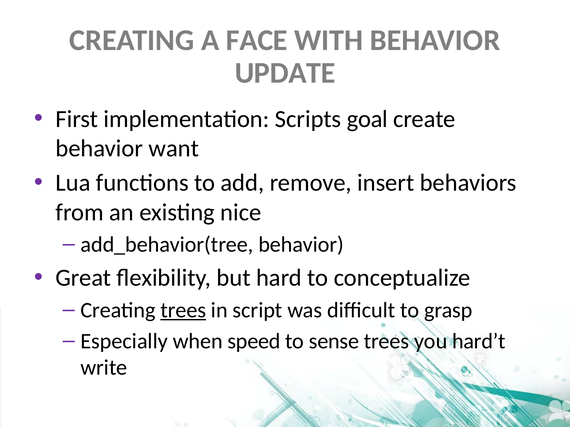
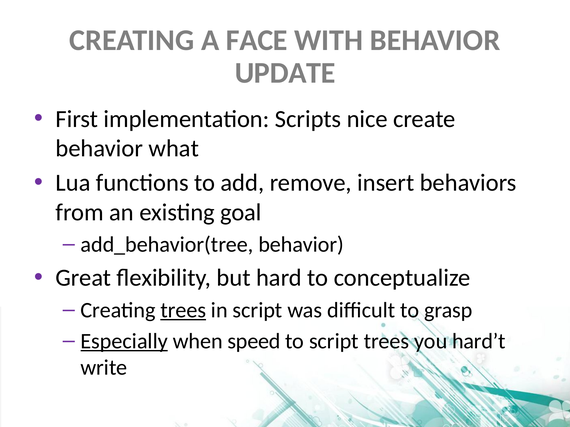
goal: goal -> nice
want: want -> what
nice: nice -> goal
Especially underline: none -> present
to sense: sense -> script
